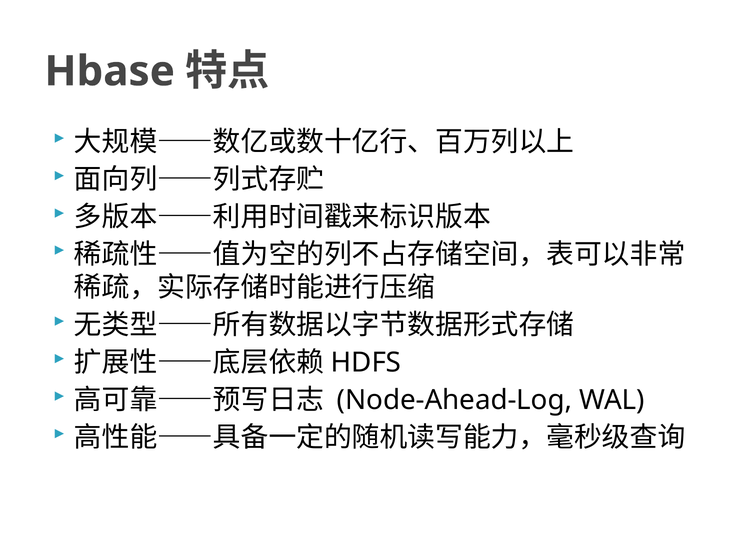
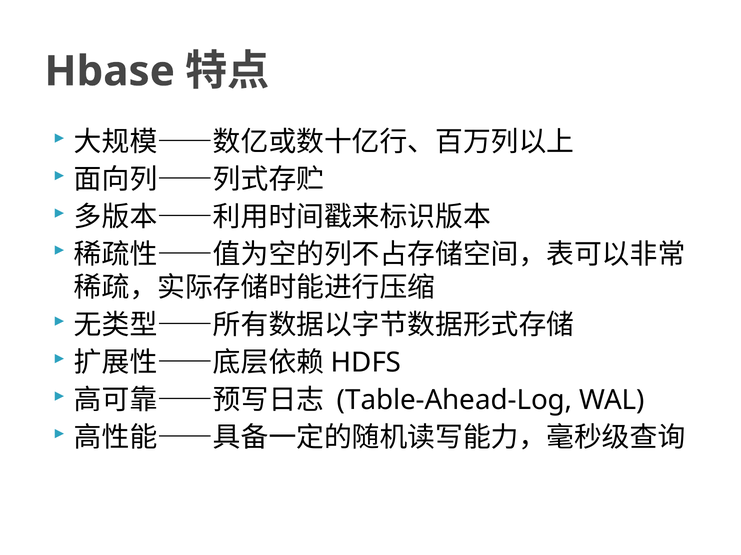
Node-Ahead-Log: Node-Ahead-Log -> Table-Ahead-Log
